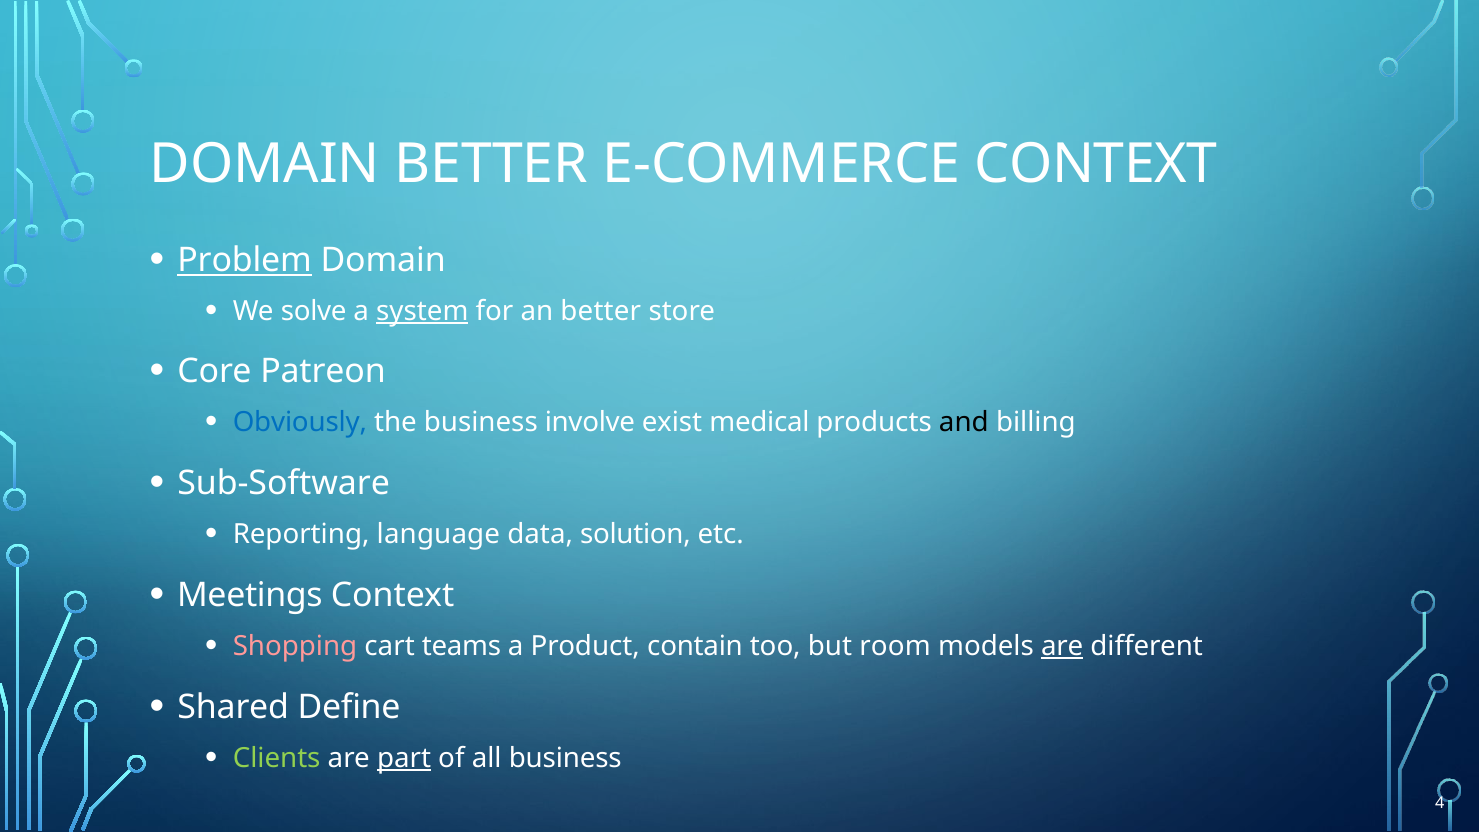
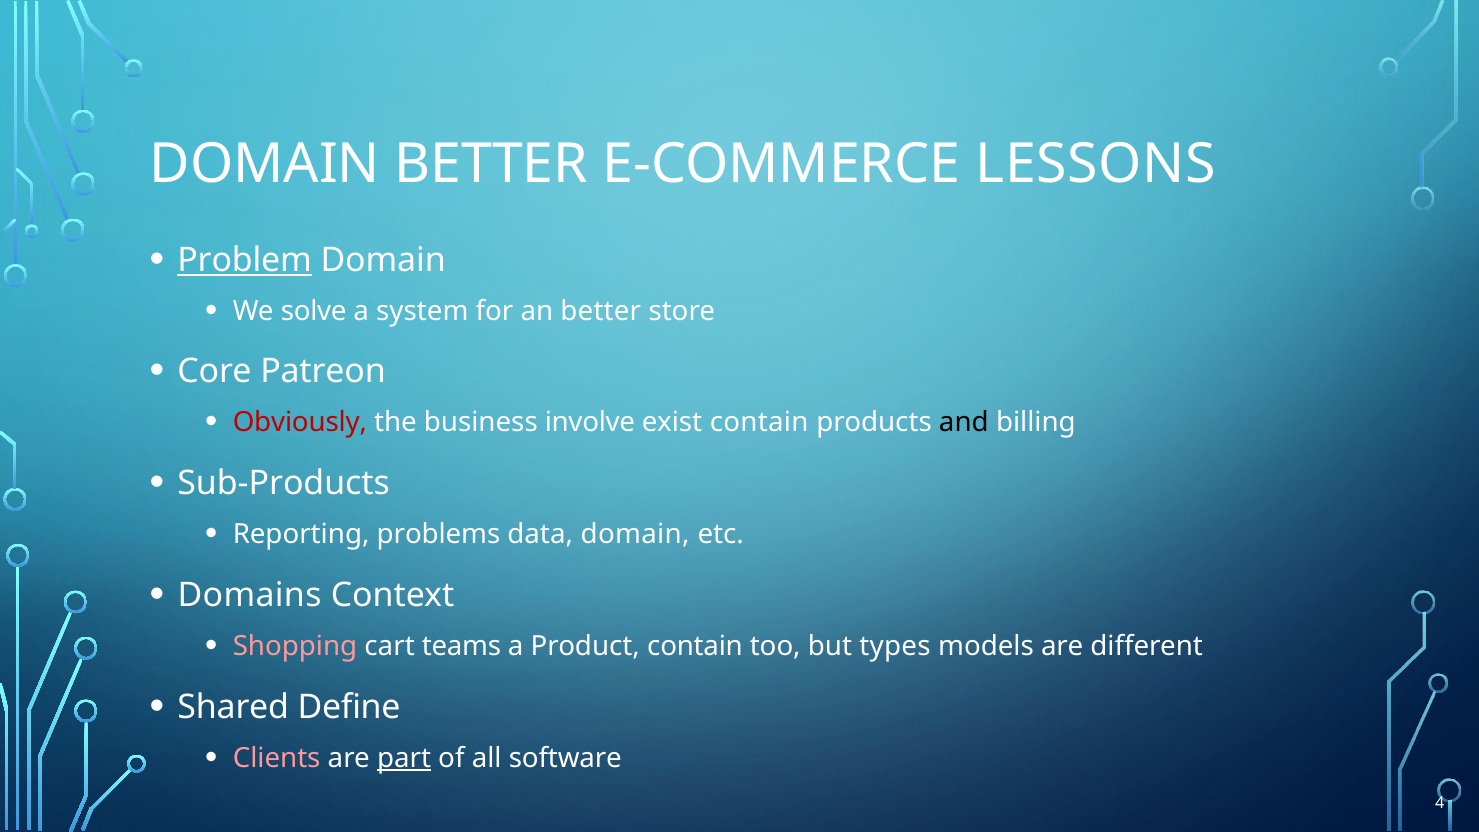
E-COMMERCE CONTEXT: CONTEXT -> LESSONS
system underline: present -> none
Obviously colour: blue -> red
exist medical: medical -> contain
Sub-Software: Sub-Software -> Sub-Products
language: language -> problems
data solution: solution -> domain
Meetings: Meetings -> Domains
room: room -> types
are at (1062, 646) underline: present -> none
Clients colour: light green -> pink
all business: business -> software
